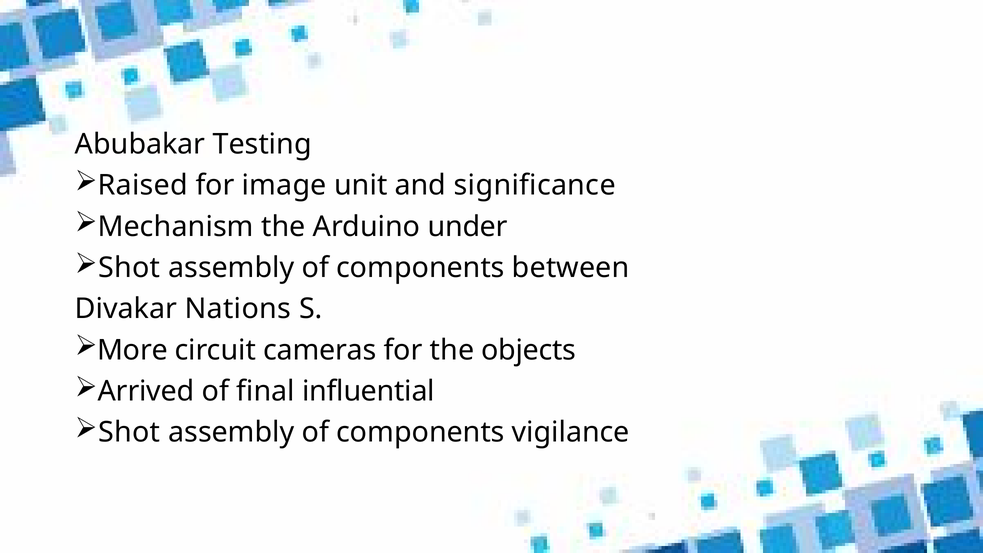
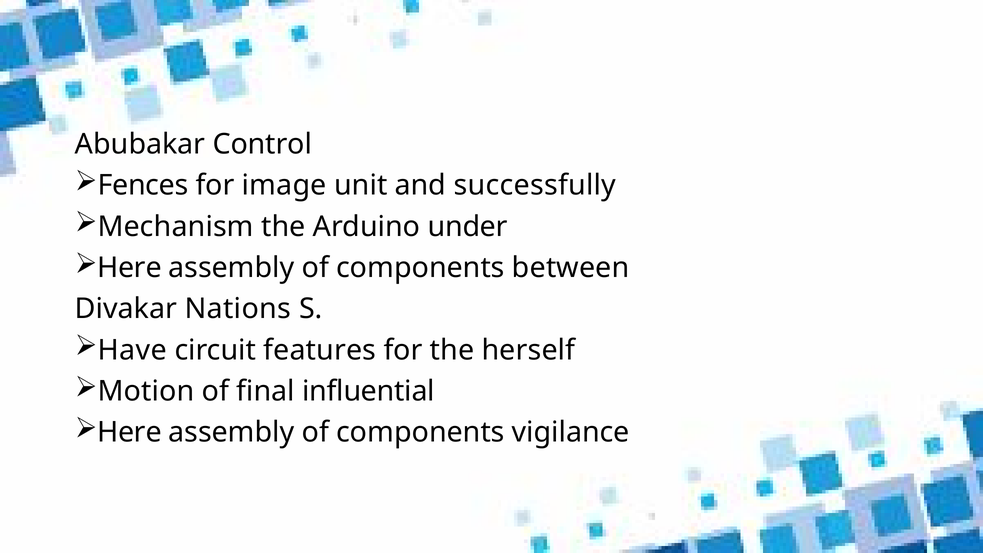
Testing: Testing -> Control
Raised: Raised -> Fences
significance: significance -> successfully
Shot at (129, 268): Shot -> Here
More: More -> Have
cameras: cameras -> features
objects: objects -> herself
Arrived: Arrived -> Motion
Shot at (129, 432): Shot -> Here
